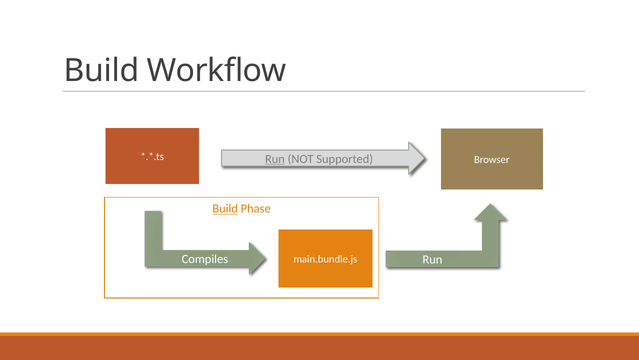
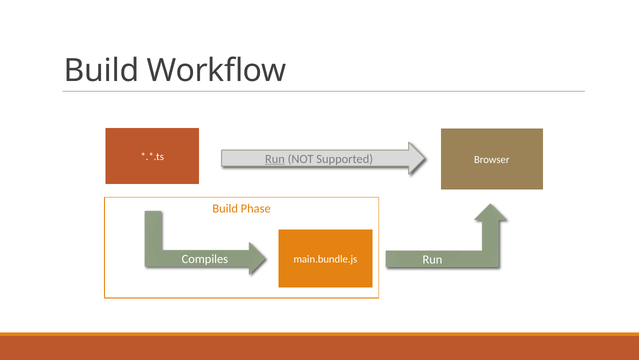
Build at (225, 209) underline: present -> none
